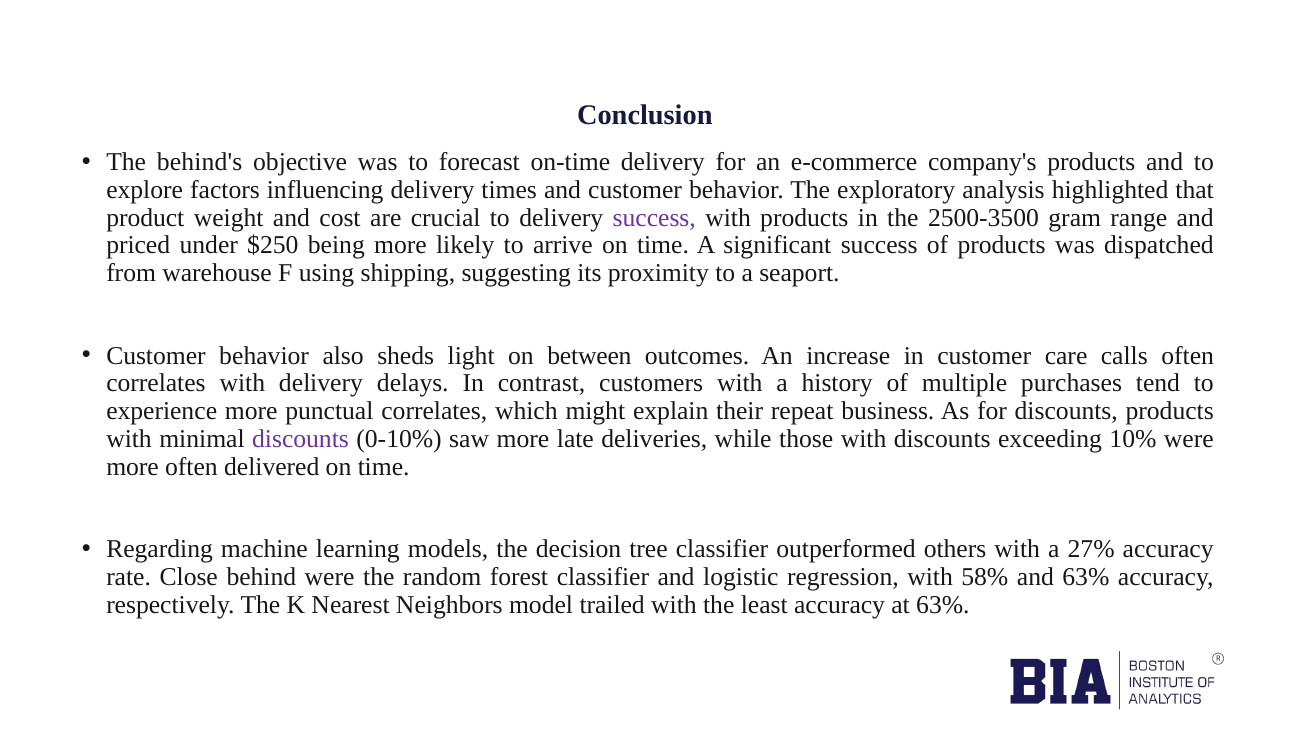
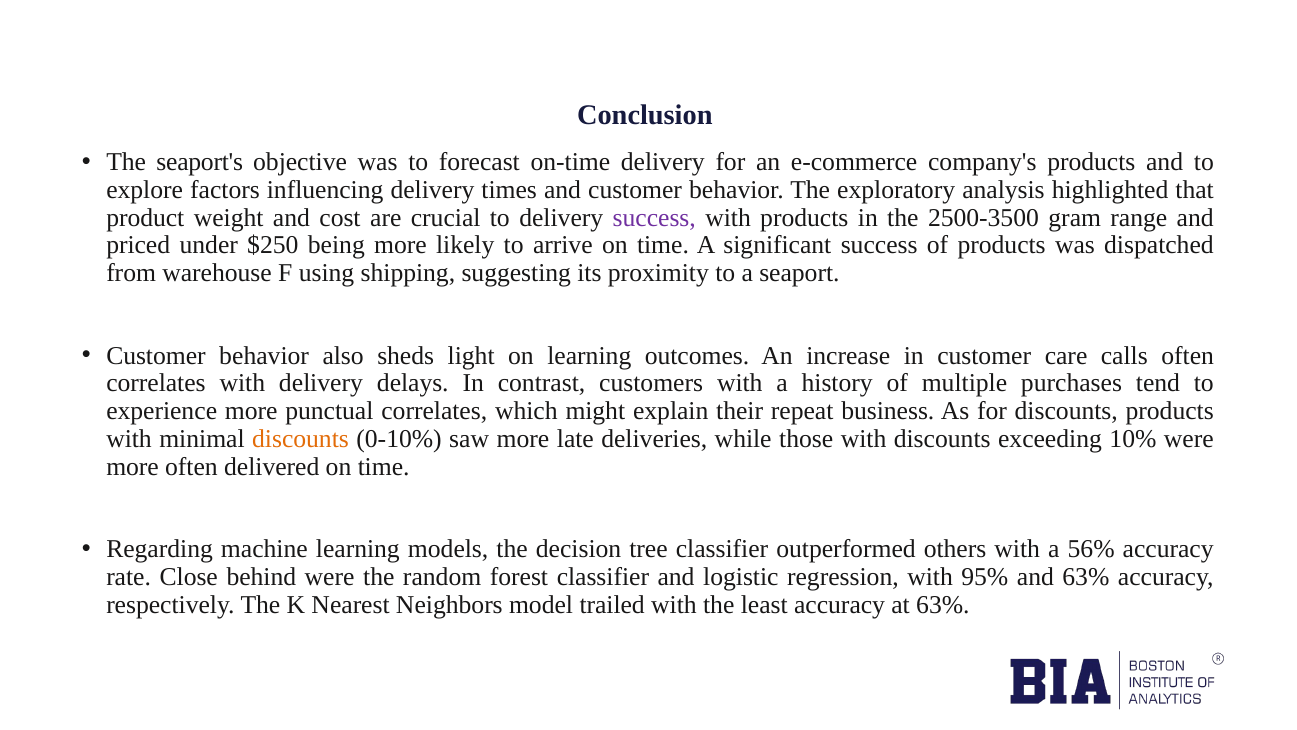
behind's: behind's -> seaport's
on between: between -> learning
discounts at (301, 439) colour: purple -> orange
27%: 27% -> 56%
58%: 58% -> 95%
